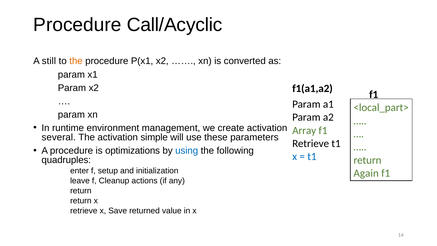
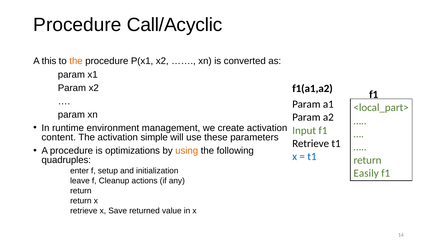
still: still -> this
Array: Array -> Input
several: several -> content
using colour: blue -> orange
Again: Again -> Easily
